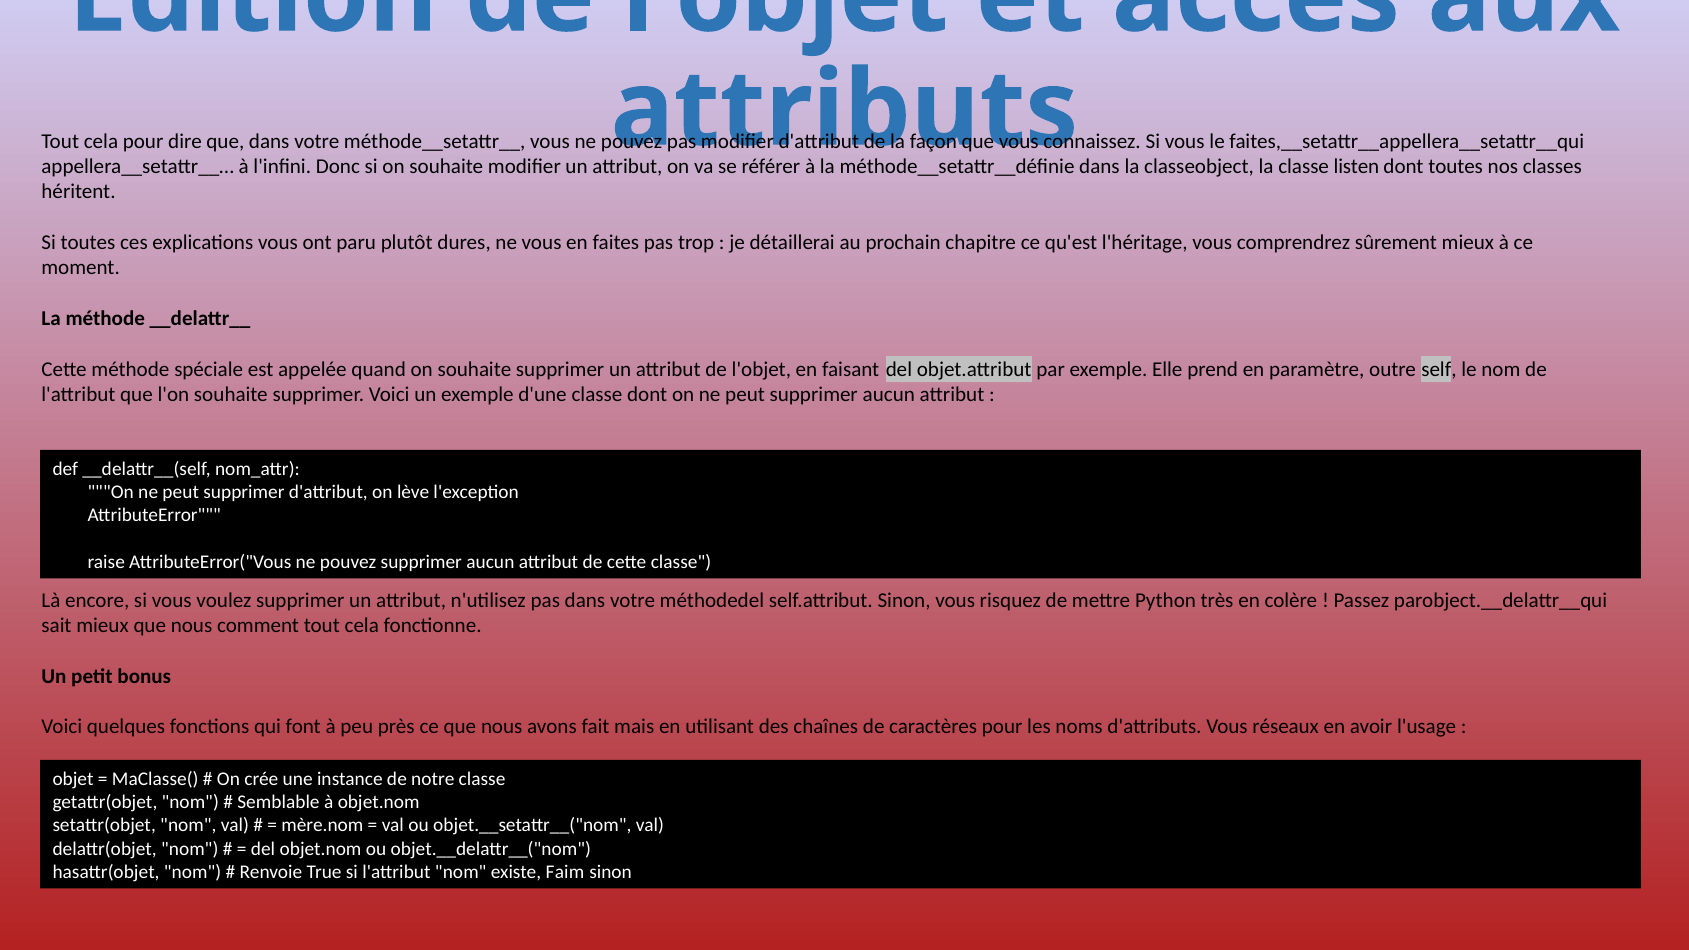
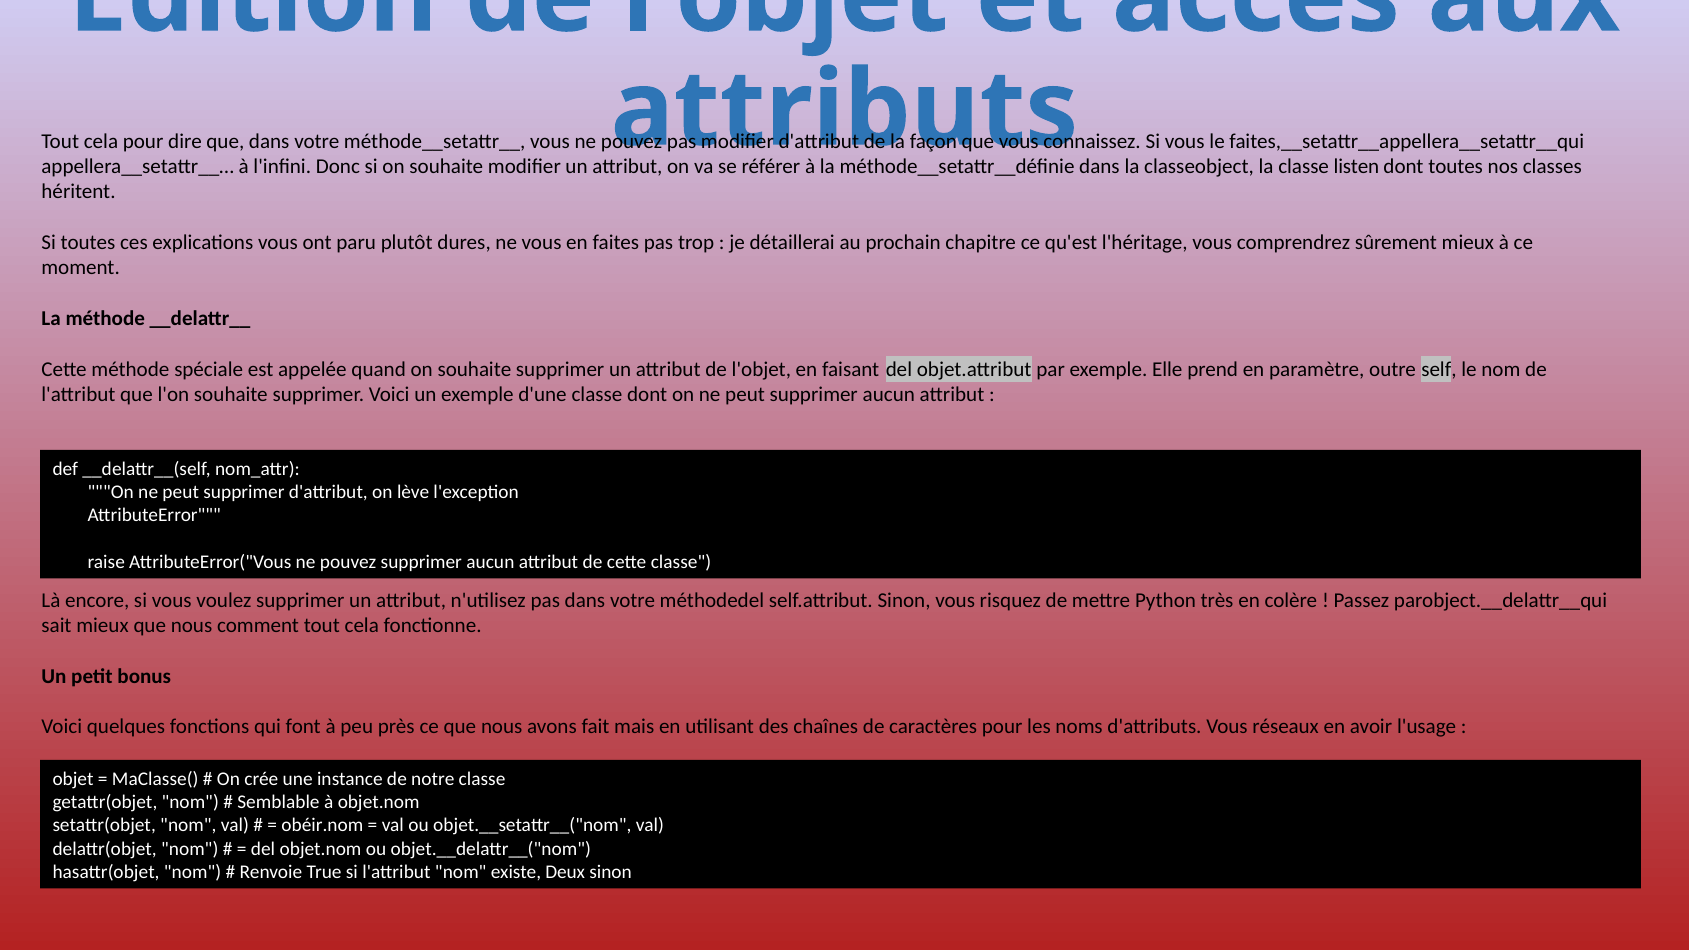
mère.nom: mère.nom -> obéir.nom
Faim: Faim -> Deux
